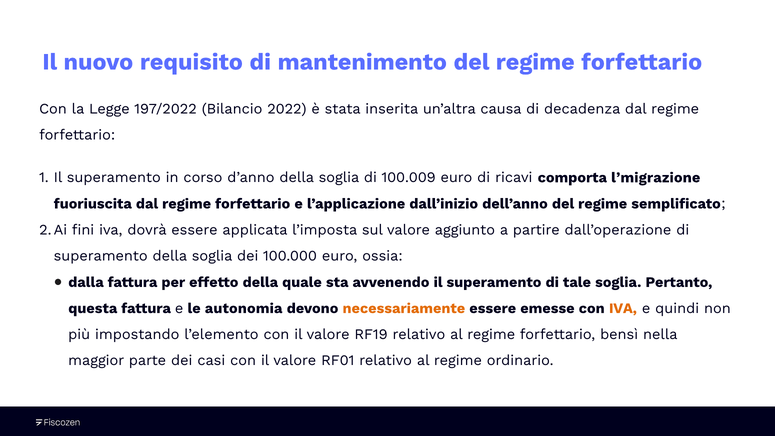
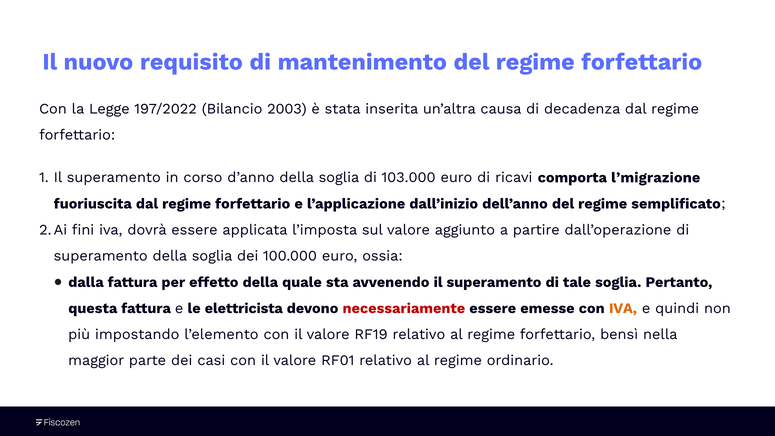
2022: 2022 -> 2003
100.009: 100.009 -> 103.000
autonomia: autonomia -> elettricista
necessariamente colour: orange -> red
